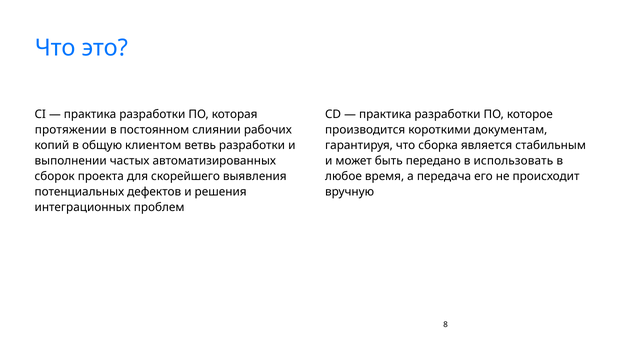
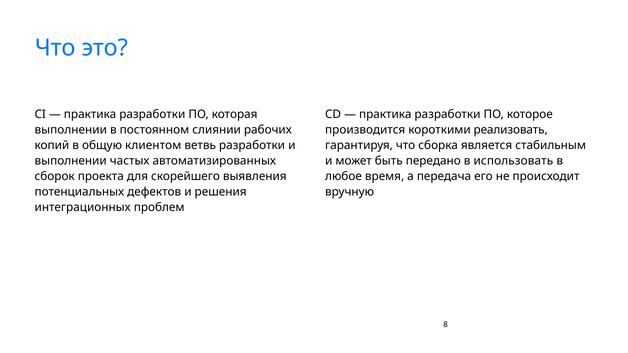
протяжении at (71, 130): протяжении -> выполнении
документам: документам -> реализовать
